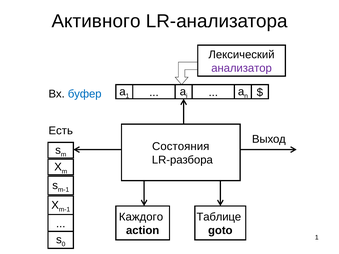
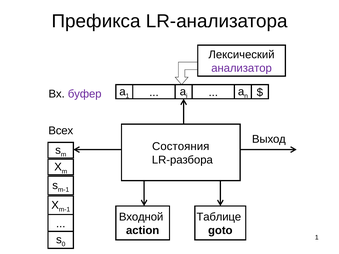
Активного: Активного -> Префикса
буфер colour: blue -> purple
Есть: Есть -> Всех
Каждого: Каждого -> Входной
